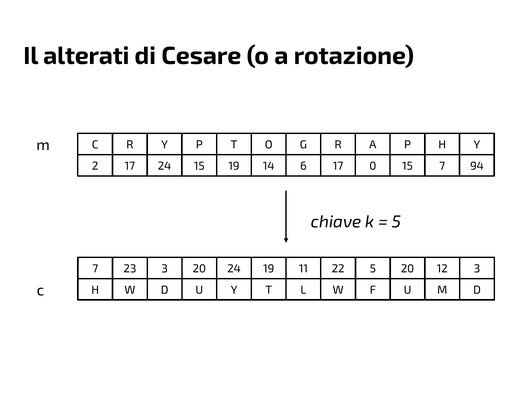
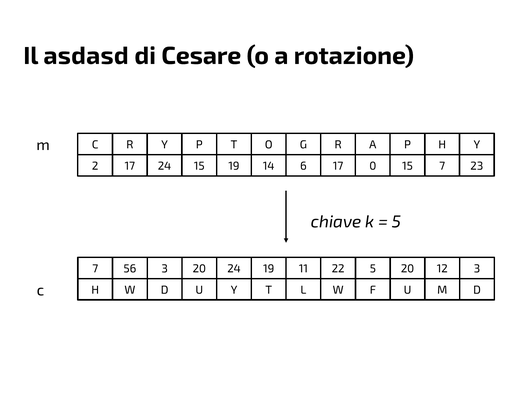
alterati: alterati -> asdasd
94: 94 -> 23
23: 23 -> 56
